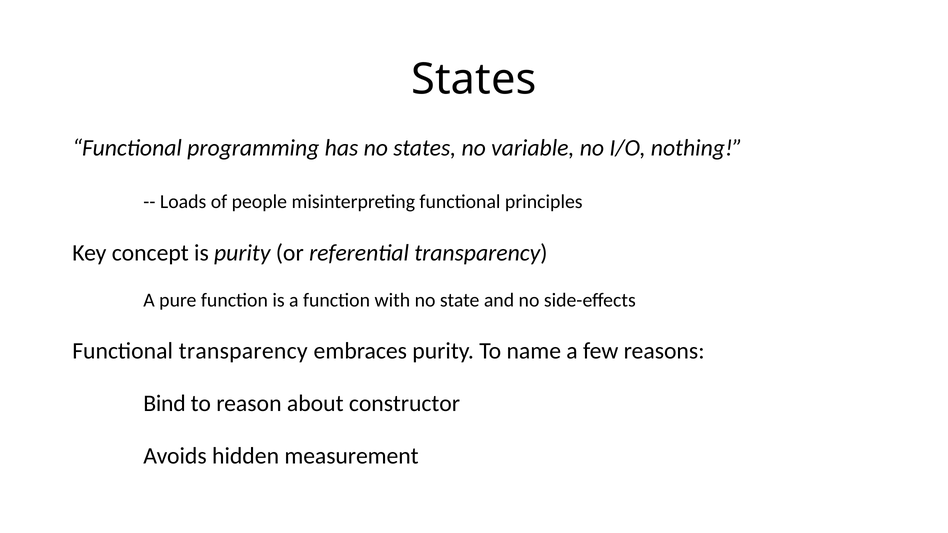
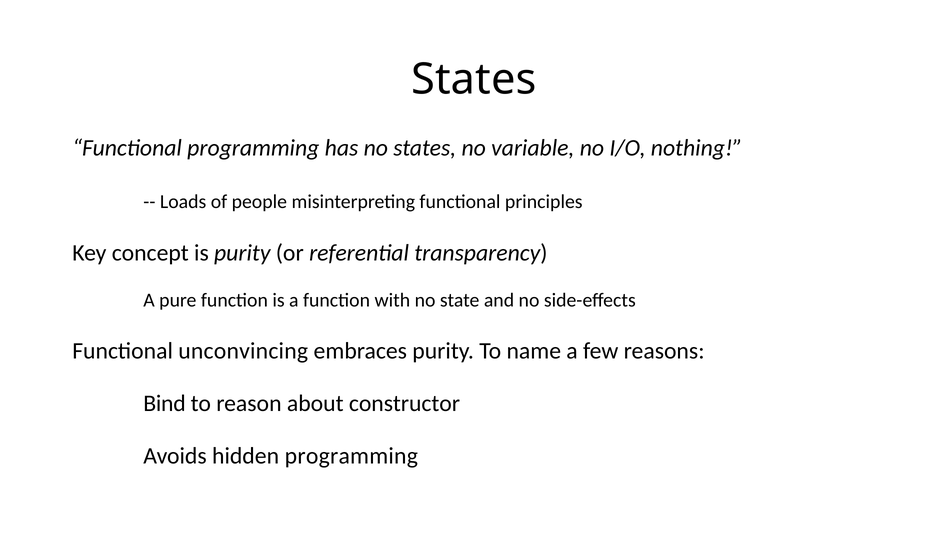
Functional transparency: transparency -> unconvincing
hidden measurement: measurement -> programming
